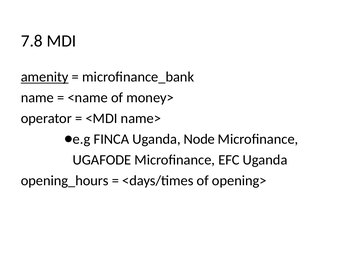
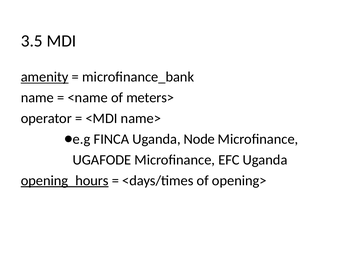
7.8: 7.8 -> 3.5
money>: money> -> meters>
opening_hours underline: none -> present
